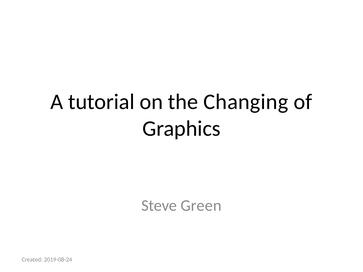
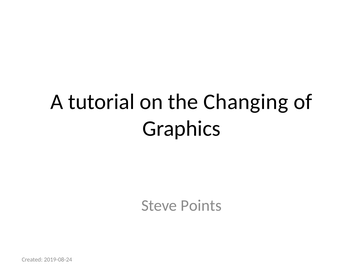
Green: Green -> Points
